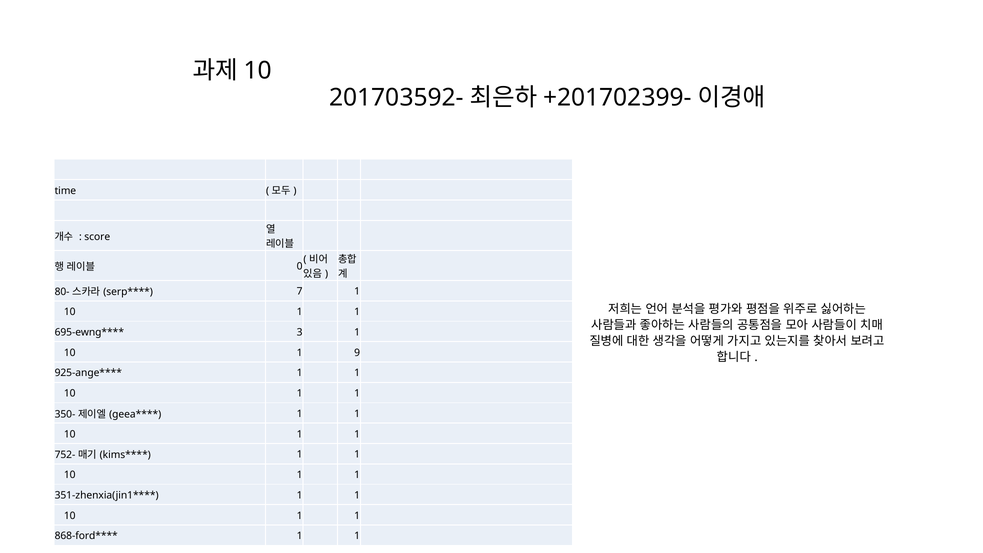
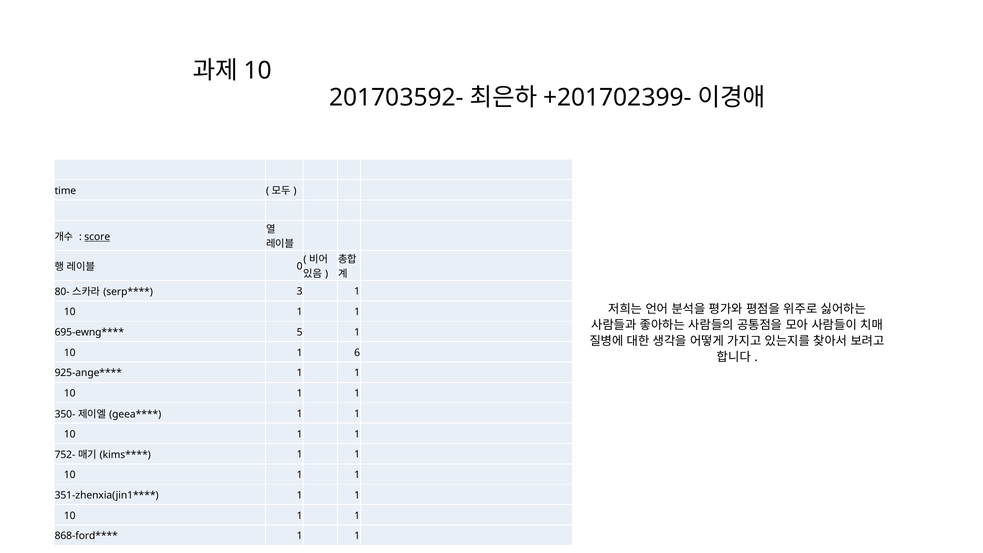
score underline: none -> present
7: 7 -> 3
3: 3 -> 5
9: 9 -> 6
